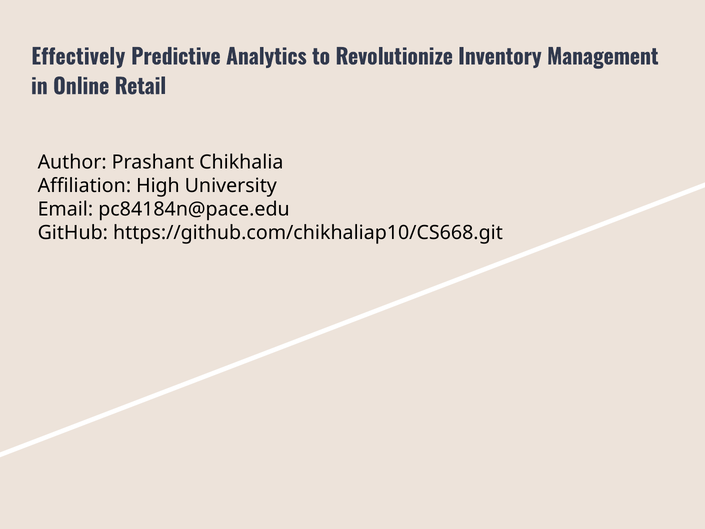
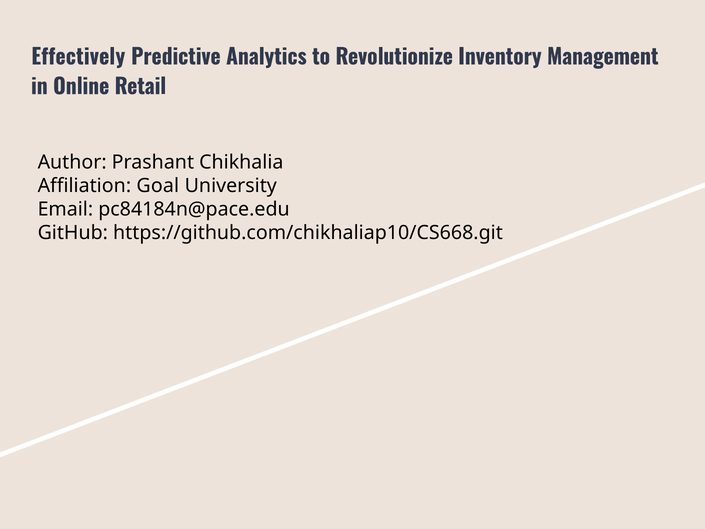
High: High -> Goal
